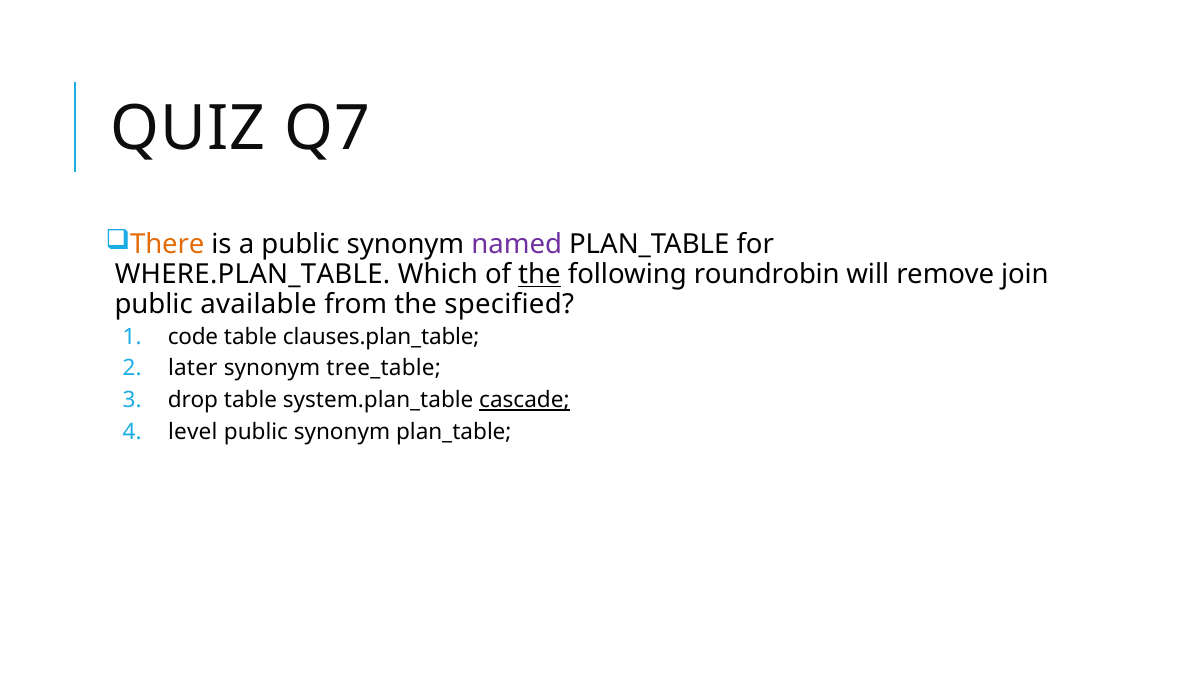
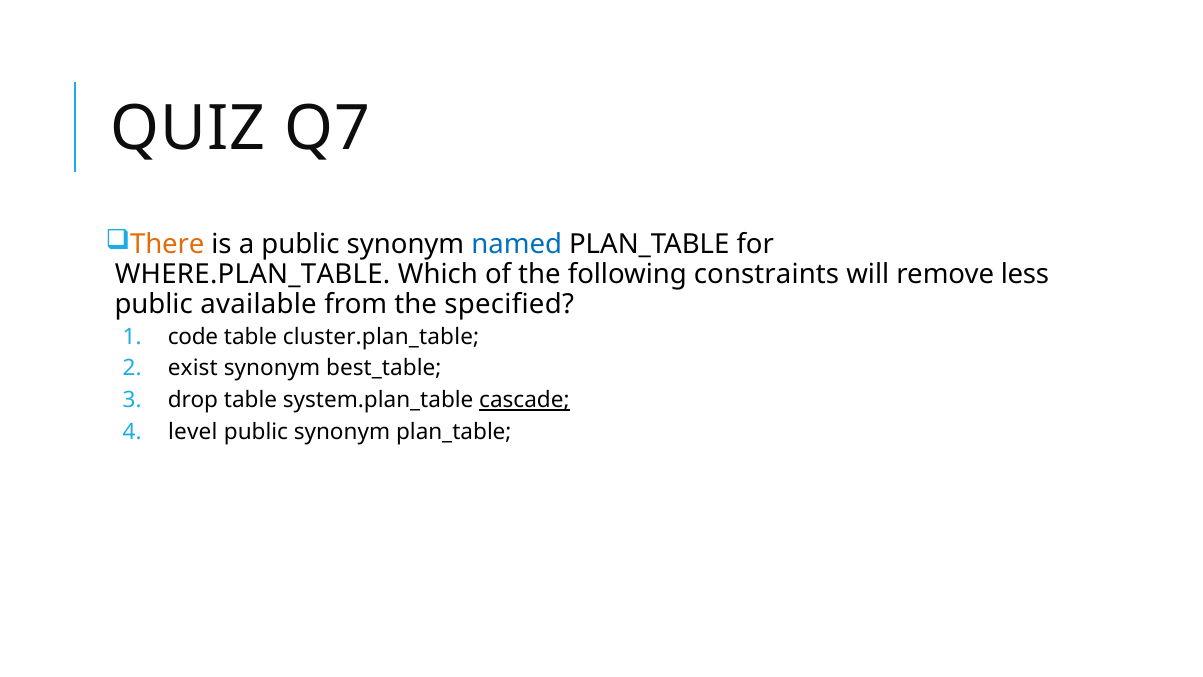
named colour: purple -> blue
the at (539, 275) underline: present -> none
roundrobin: roundrobin -> constraints
join: join -> less
clauses.plan_table: clauses.plan_table -> cluster.plan_table
later: later -> exist
tree_table: tree_table -> best_table
